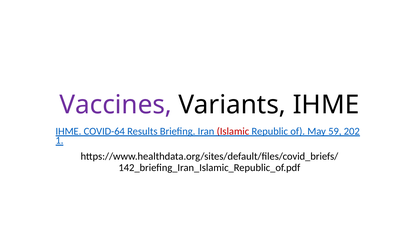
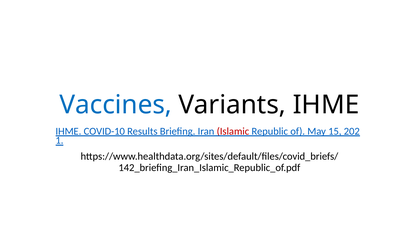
Vaccines colour: purple -> blue
COVID-64: COVID-64 -> COVID-10
59: 59 -> 15
